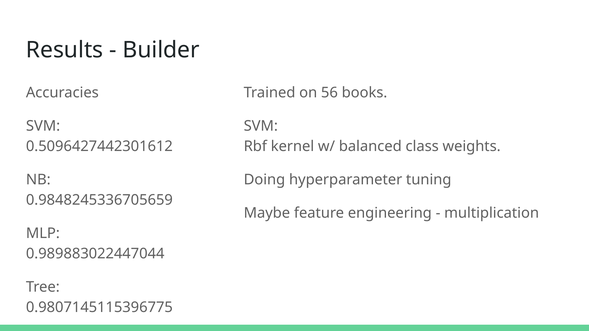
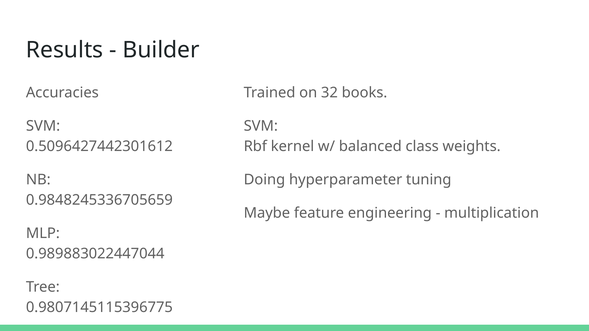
56: 56 -> 32
